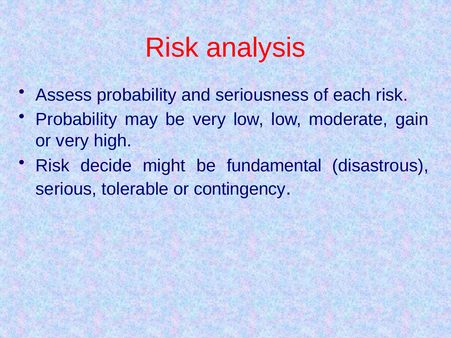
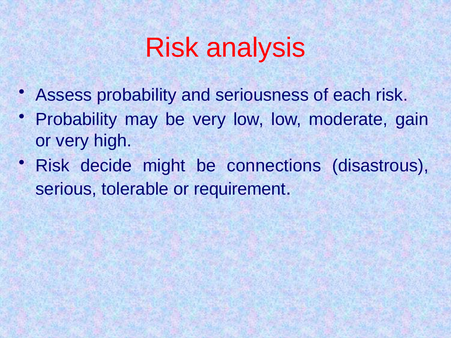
fundamental: fundamental -> connections
contingency: contingency -> requirement
